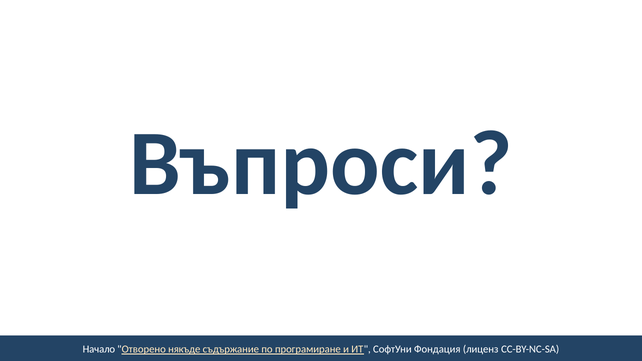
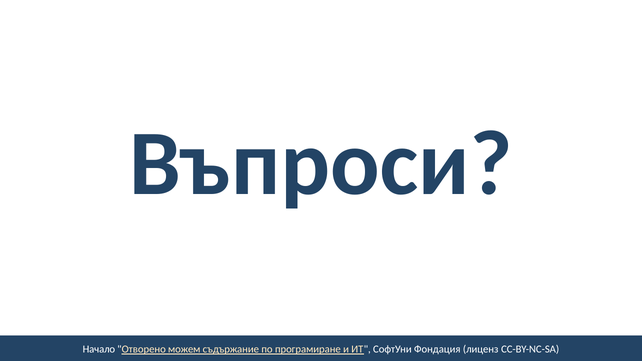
някъде: някъде -> можем
